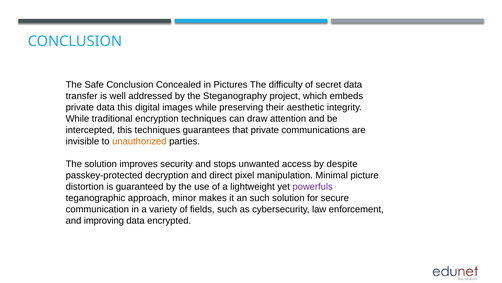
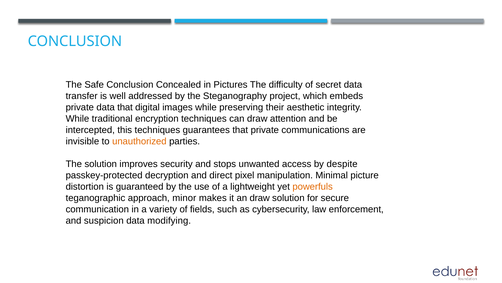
data this: this -> that
powerfuls colour: purple -> orange
an such: such -> draw
improving: improving -> suspicion
encrypted: encrypted -> modifying
